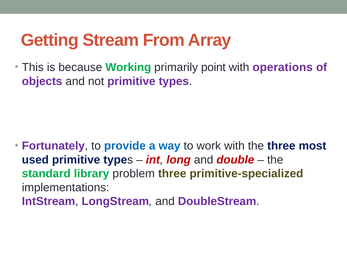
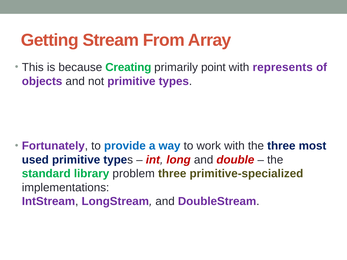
Working: Working -> Creating
operations: operations -> represents
